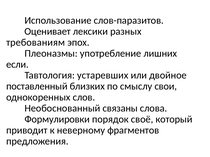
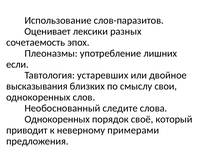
требованиям: требованиям -> сочетаемость
поставленный: поставленный -> высказывания
связаны: связаны -> следите
Формулировки at (57, 120): Формулировки -> Однокоренных
фрагментов: фрагментов -> примерами
